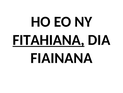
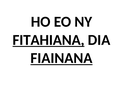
FIAINANA underline: none -> present
